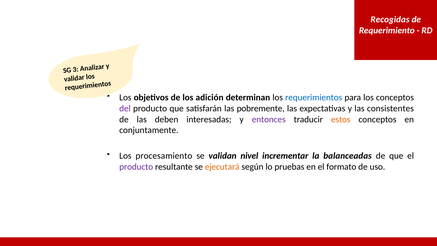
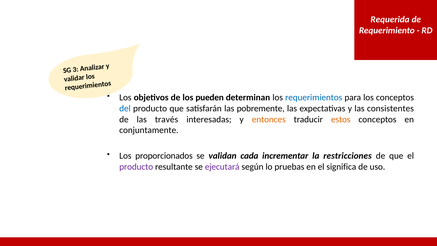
Recogidas: Recogidas -> Requerida
adición: adición -> pueden
del colour: purple -> blue
deben: deben -> través
entonces colour: purple -> orange
procesamiento: procesamiento -> proporcionados
nivel: nivel -> cada
balanceadas: balanceadas -> restricciones
ejecutará colour: orange -> purple
formato: formato -> significa
